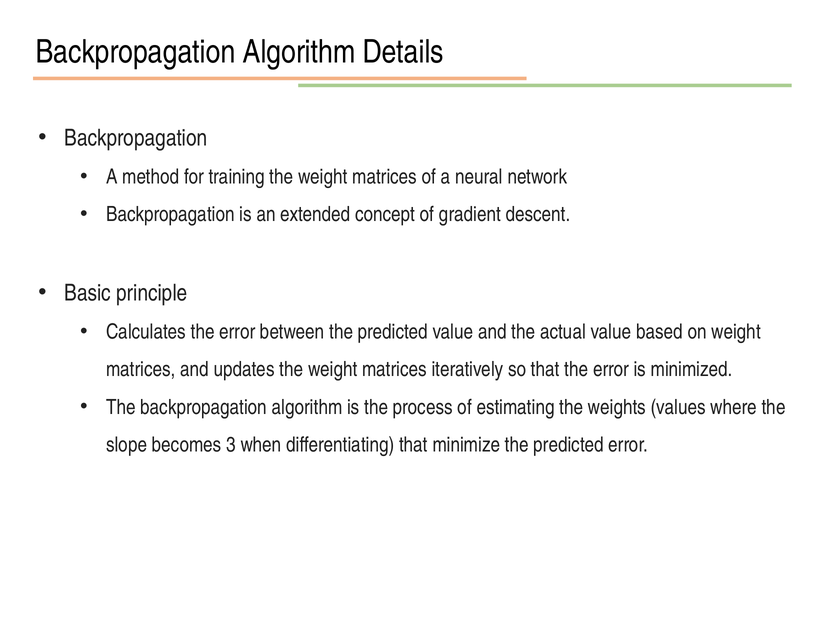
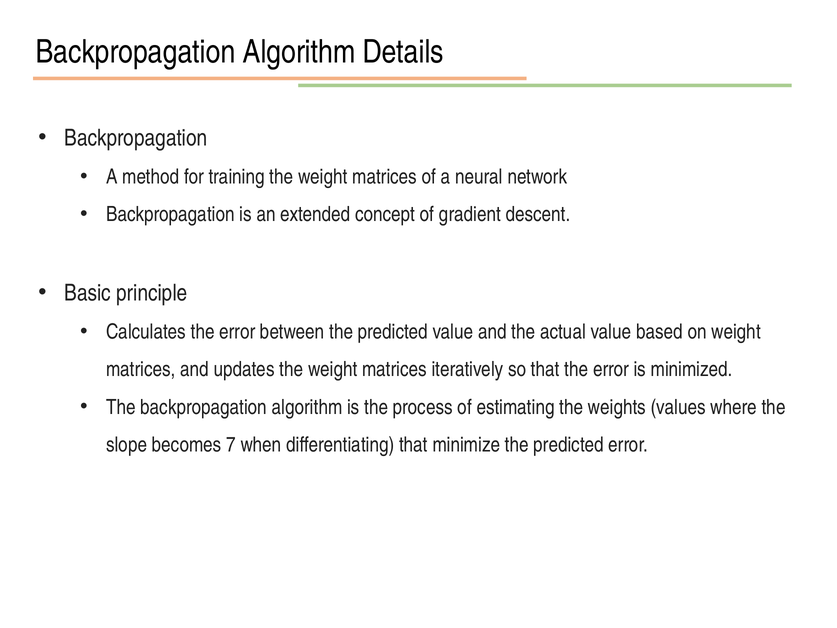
3: 3 -> 7
